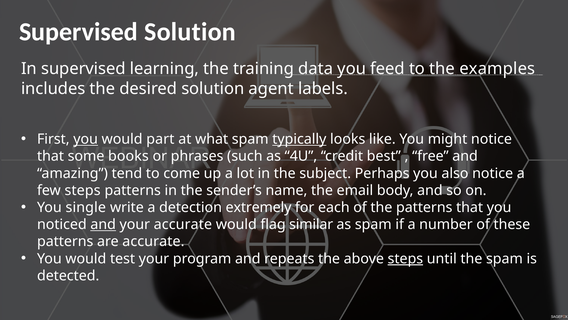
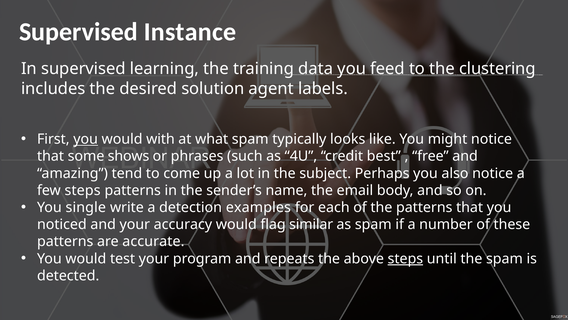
Supervised Solution: Solution -> Instance
examples: examples -> clustering
part: part -> with
typically underline: present -> none
books: books -> shows
extremely: extremely -> examples
and at (103, 224) underline: present -> none
your accurate: accurate -> accuracy
